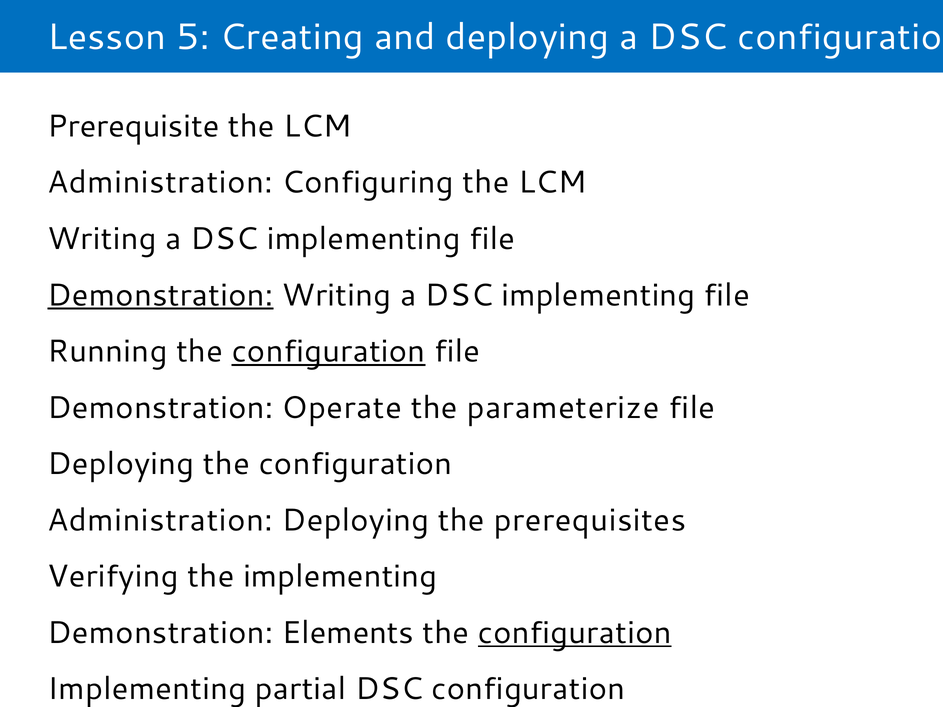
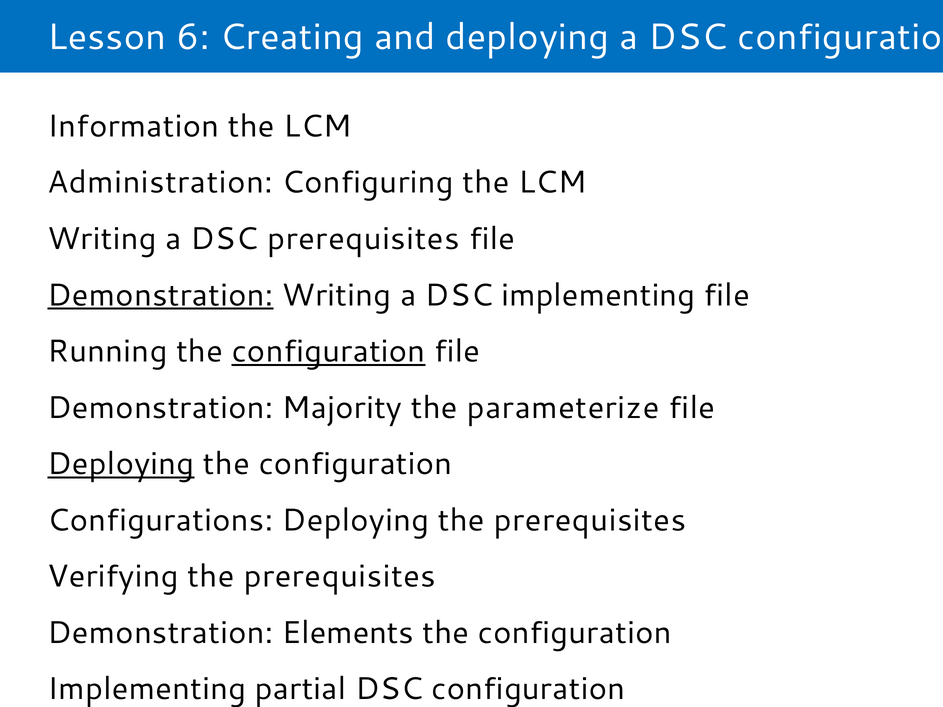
5: 5 -> 6
Prerequisite: Prerequisite -> Information
implementing at (364, 239): implementing -> prerequisites
Operate: Operate -> Majority
Deploying at (121, 464) underline: none -> present
Administration at (160, 520): Administration -> Configurations
Verifying the implementing: implementing -> prerequisites
configuration at (575, 633) underline: present -> none
